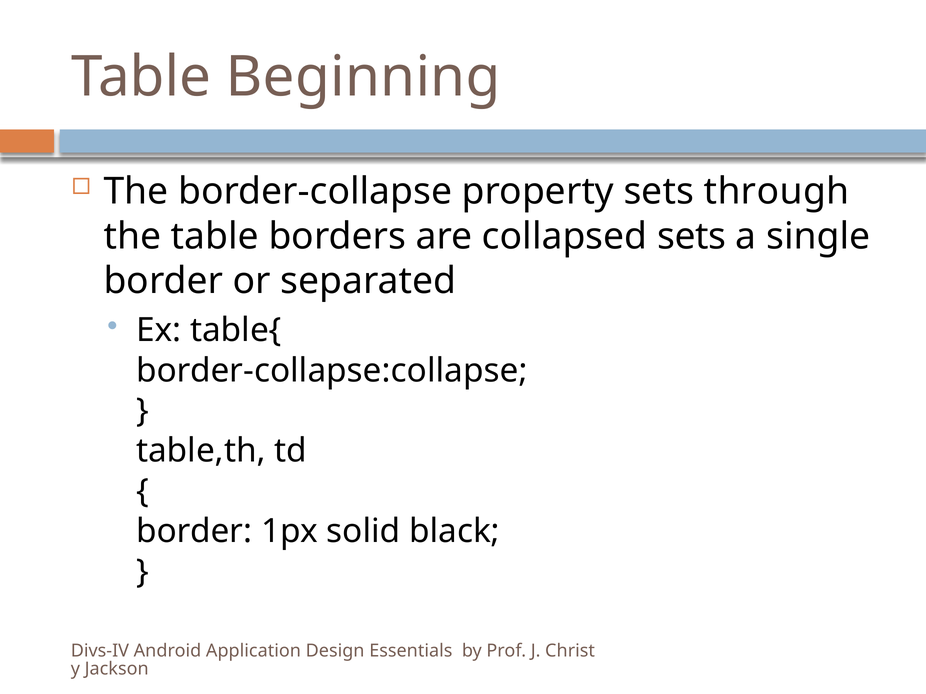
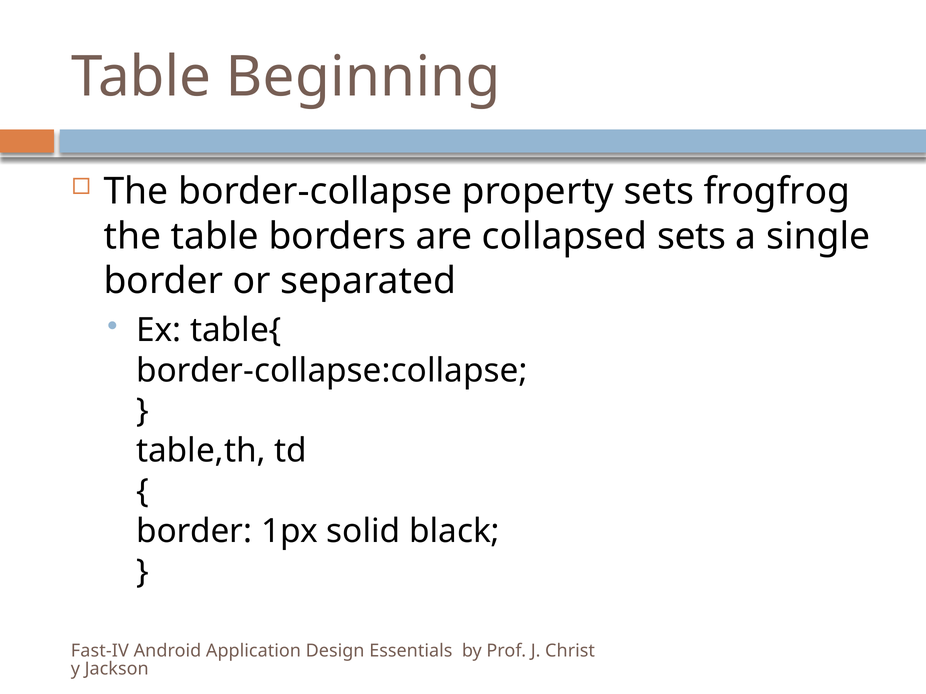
through: through -> frogfrog
Divs-IV: Divs-IV -> Fast-IV
